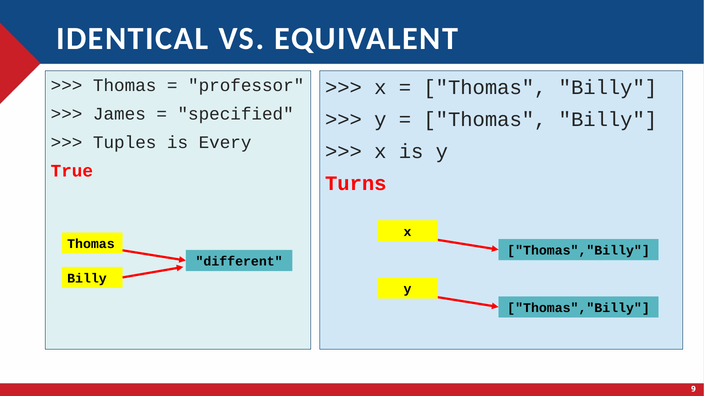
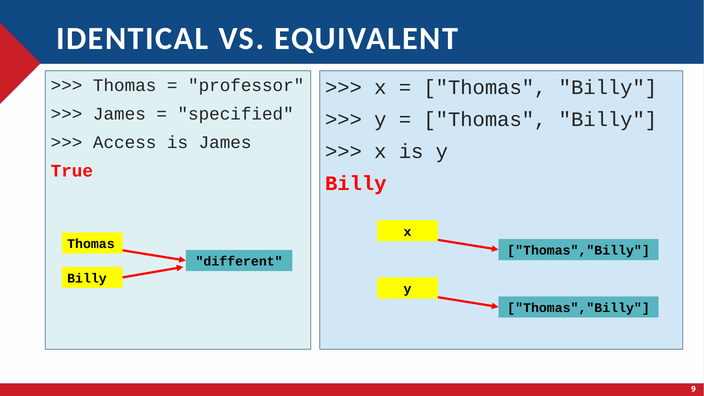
Tuples: Tuples -> Access
is Every: Every -> James
Turns at (356, 183): Turns -> Billy
